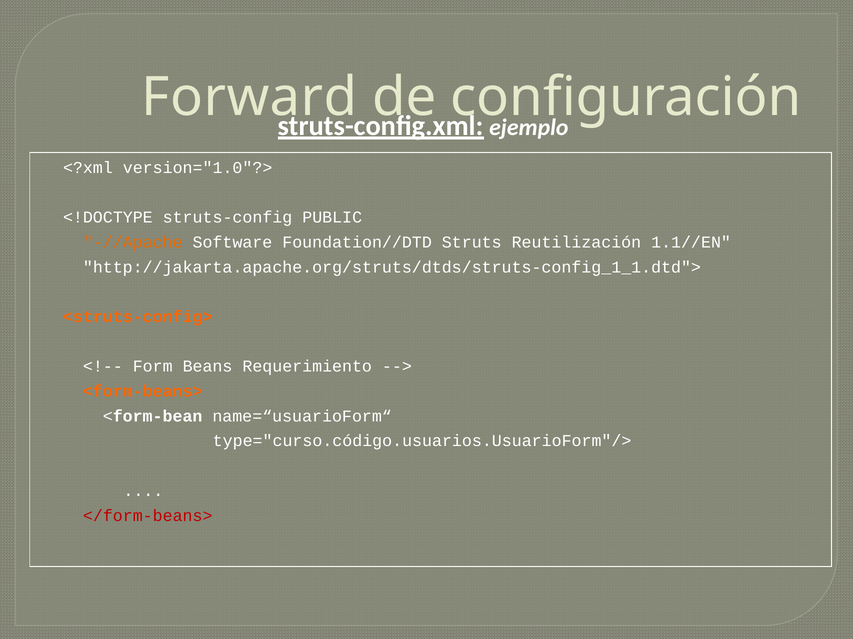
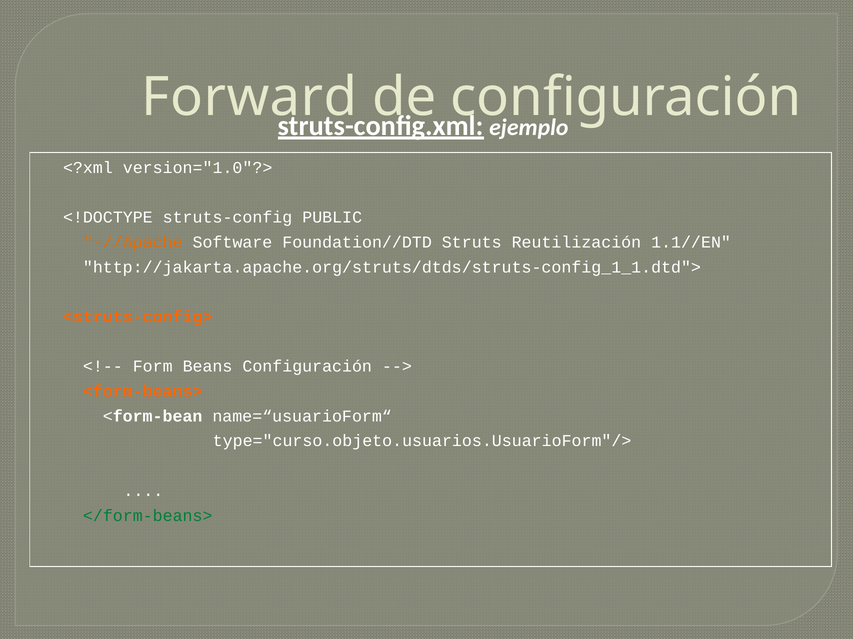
Beans Requerimiento: Requerimiento -> Configuración
type="curso.código.usuarios.UsuarioForm"/>: type="curso.código.usuarios.UsuarioForm"/> -> type="curso.objeto.usuarios.UsuarioForm"/>
</form-beans> colour: red -> green
